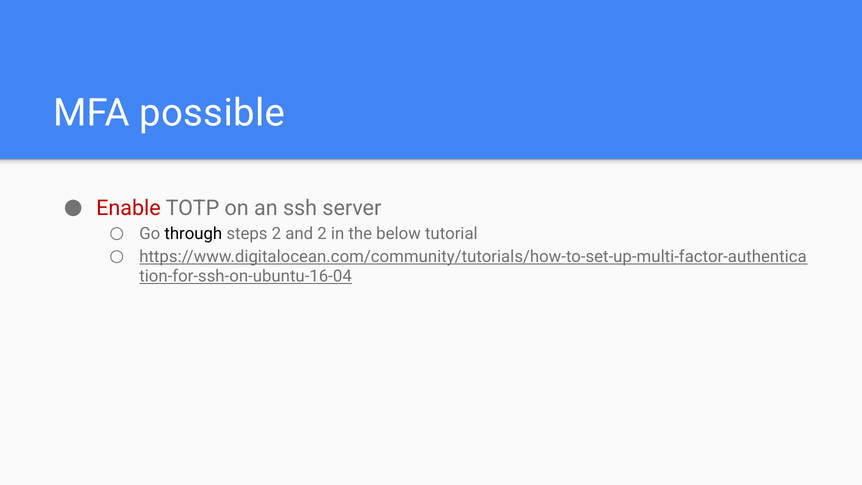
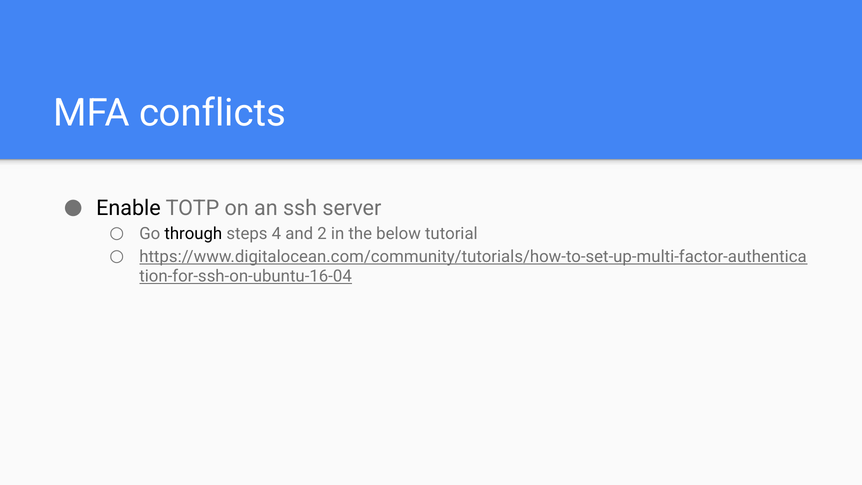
possible: possible -> conflicts
Enable colour: red -> black
steps 2: 2 -> 4
